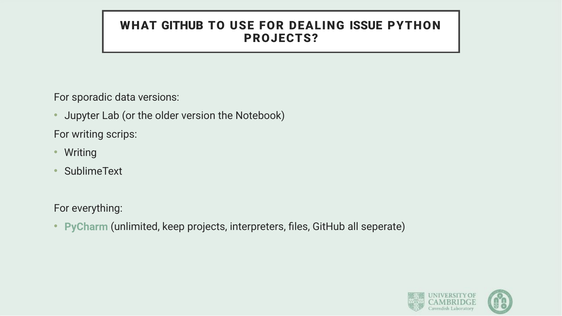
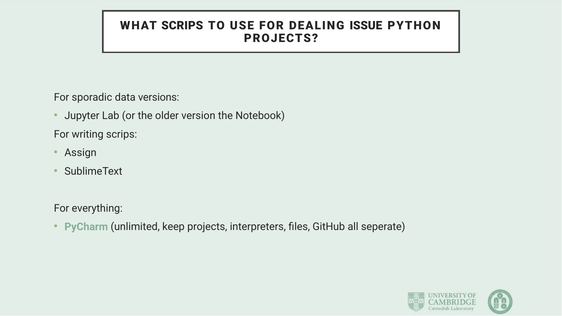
WHAT GITHUB: GITHUB -> SCRIPS
Writing at (81, 153): Writing -> Assign
